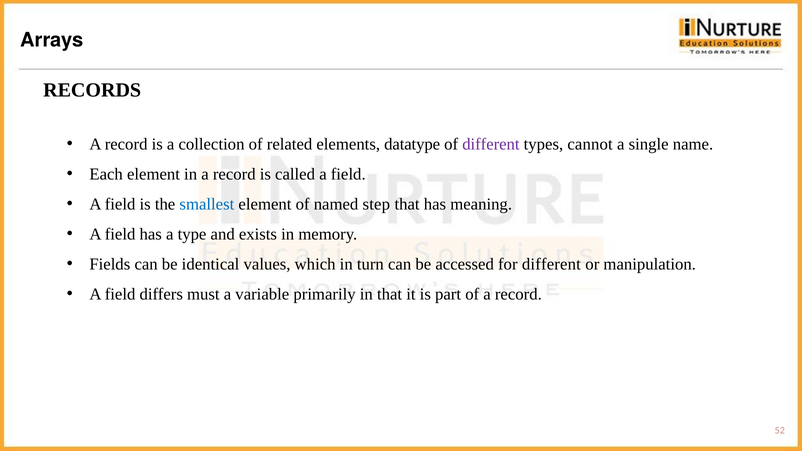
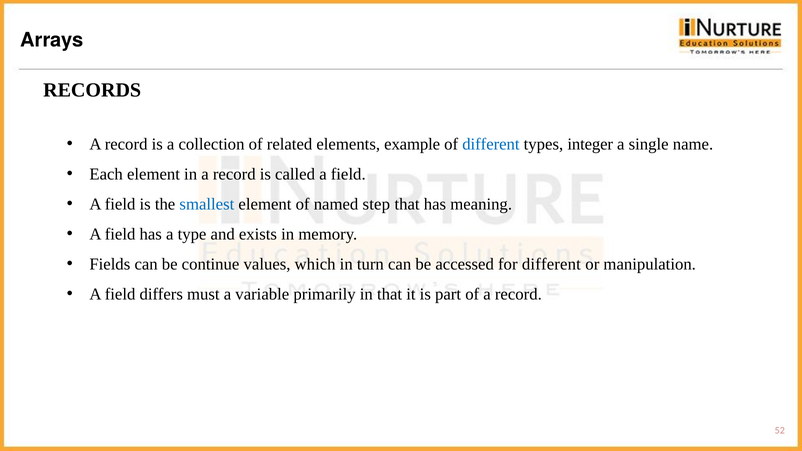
datatype: datatype -> example
different at (491, 144) colour: purple -> blue
cannot: cannot -> integer
identical: identical -> continue
